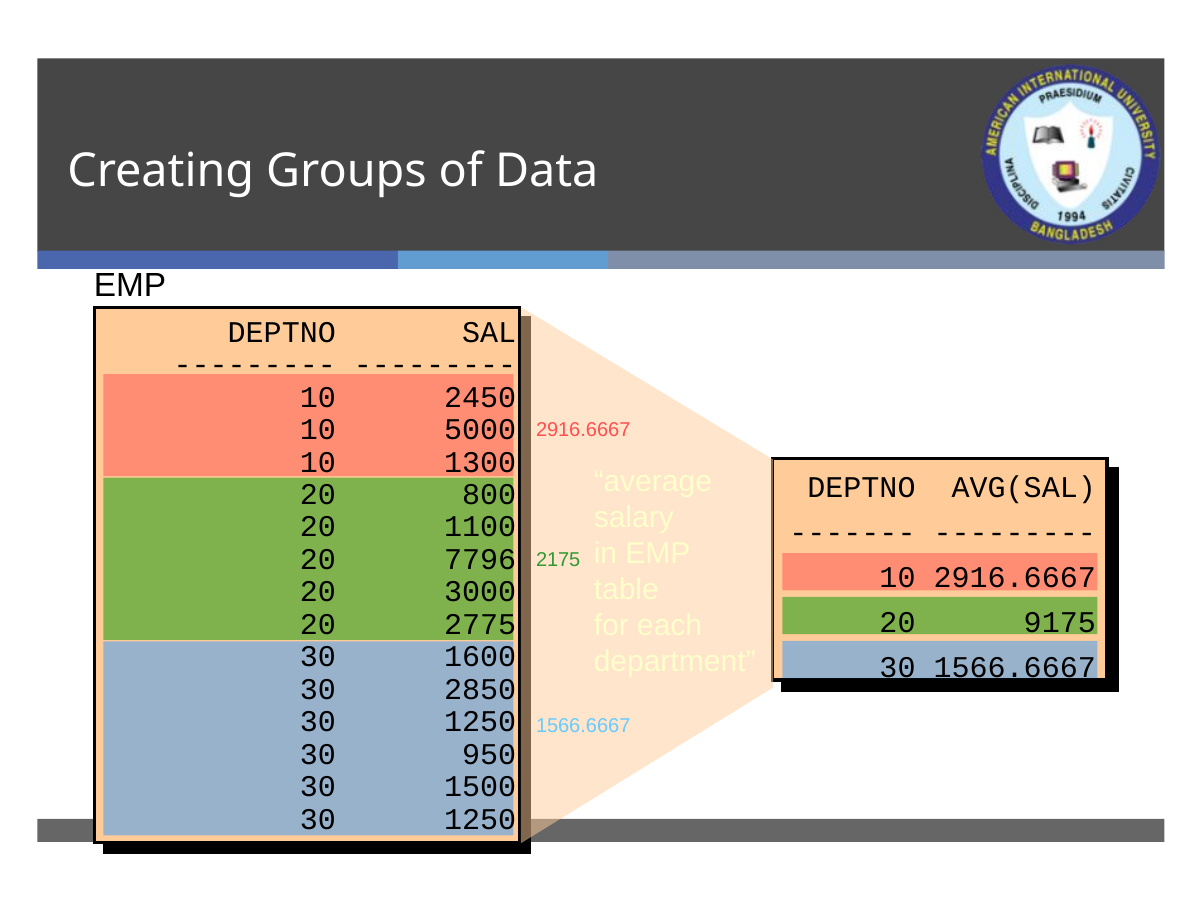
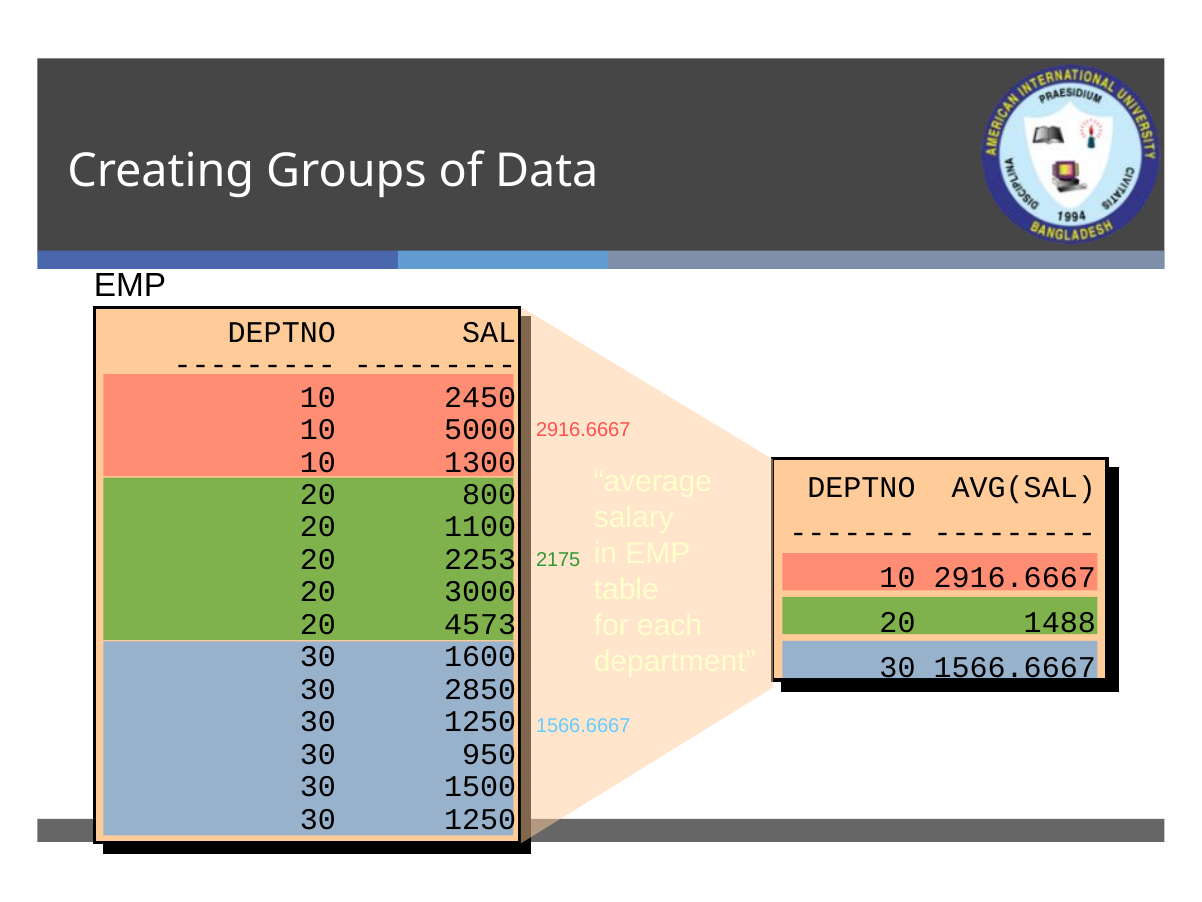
7796: 7796 -> 2253
9175: 9175 -> 1488
2775: 2775 -> 4573
